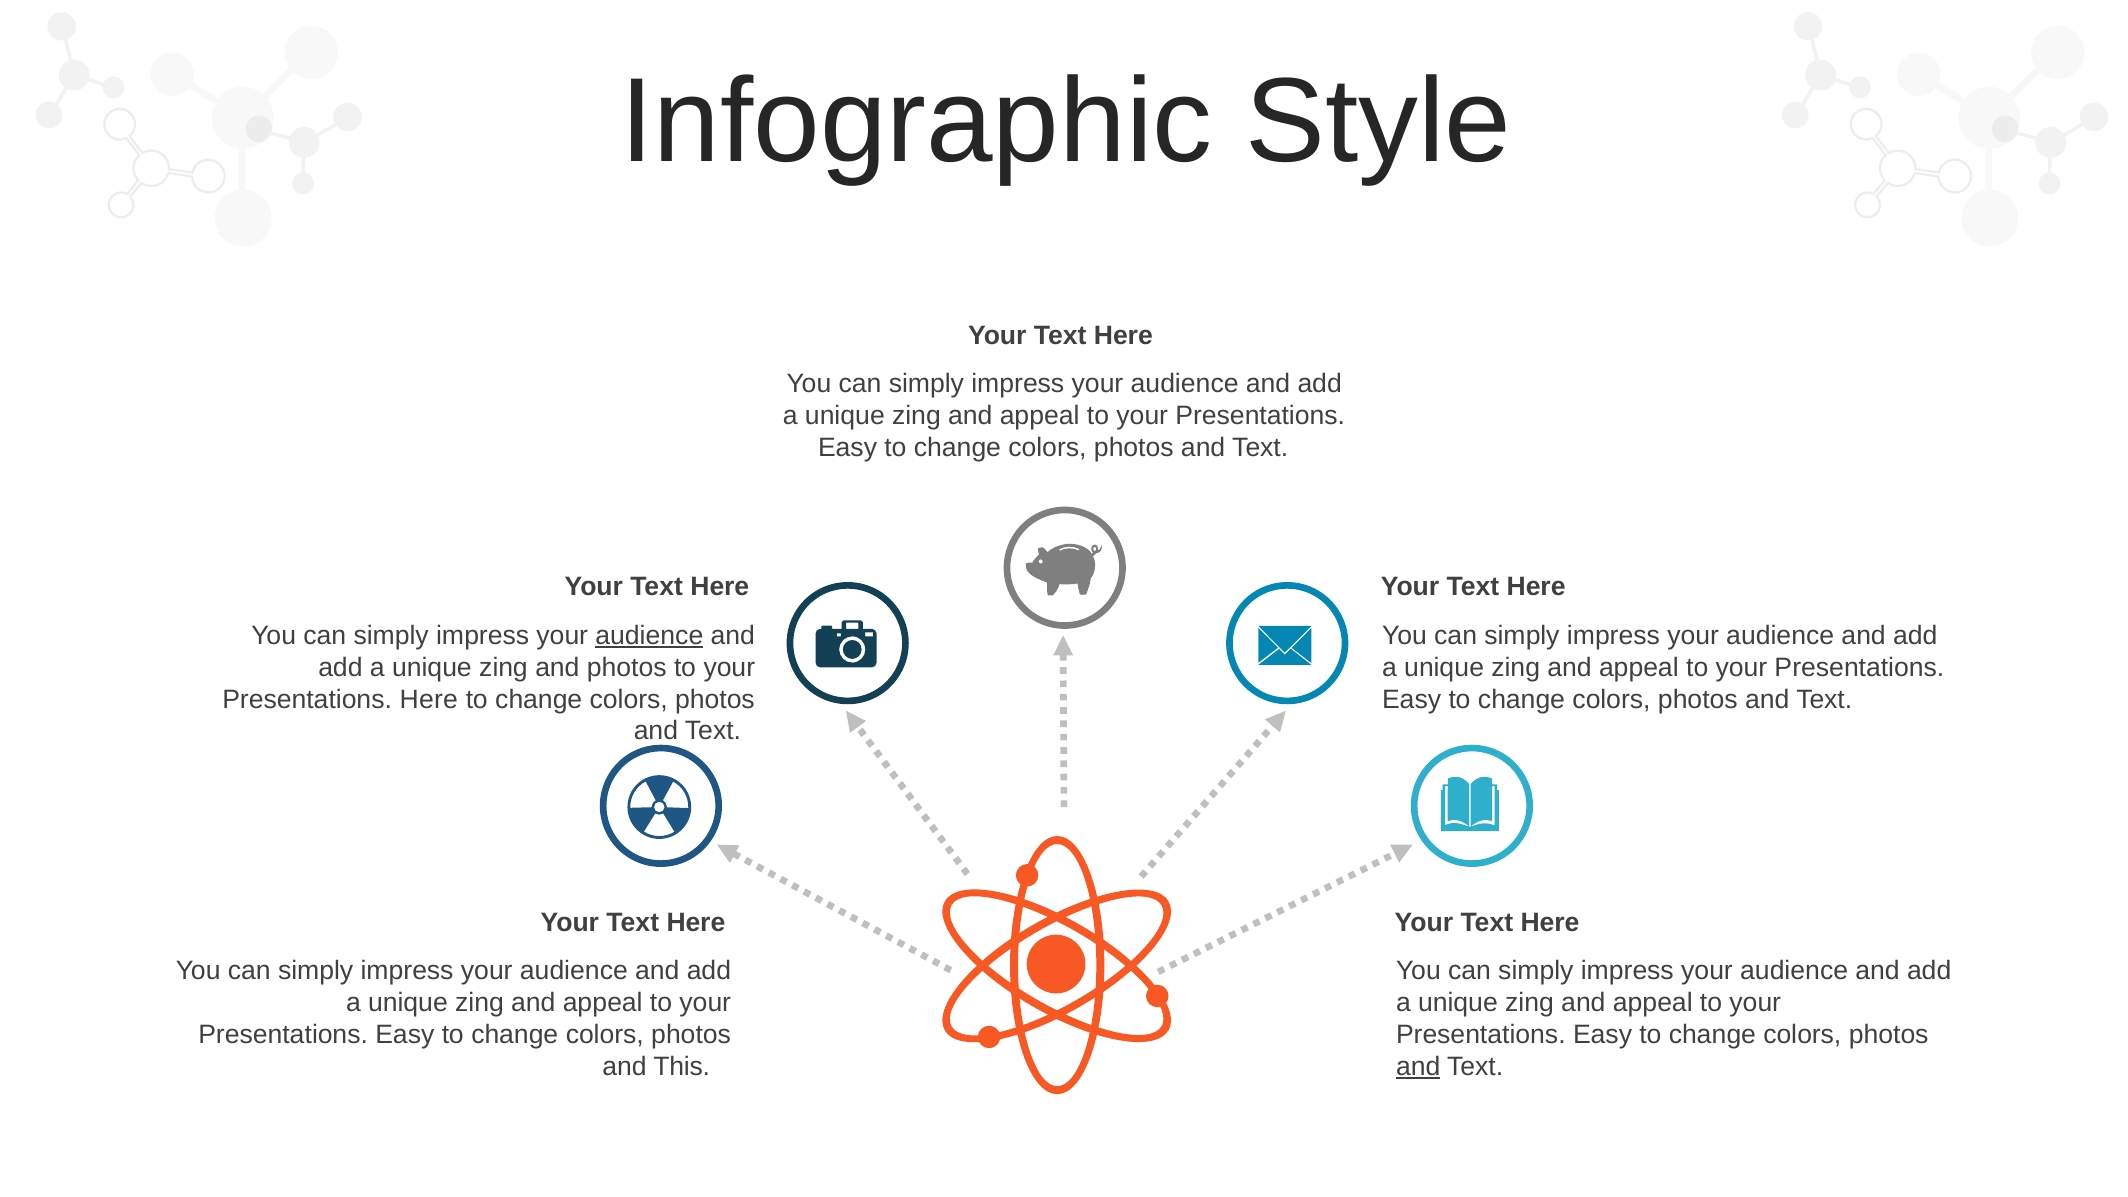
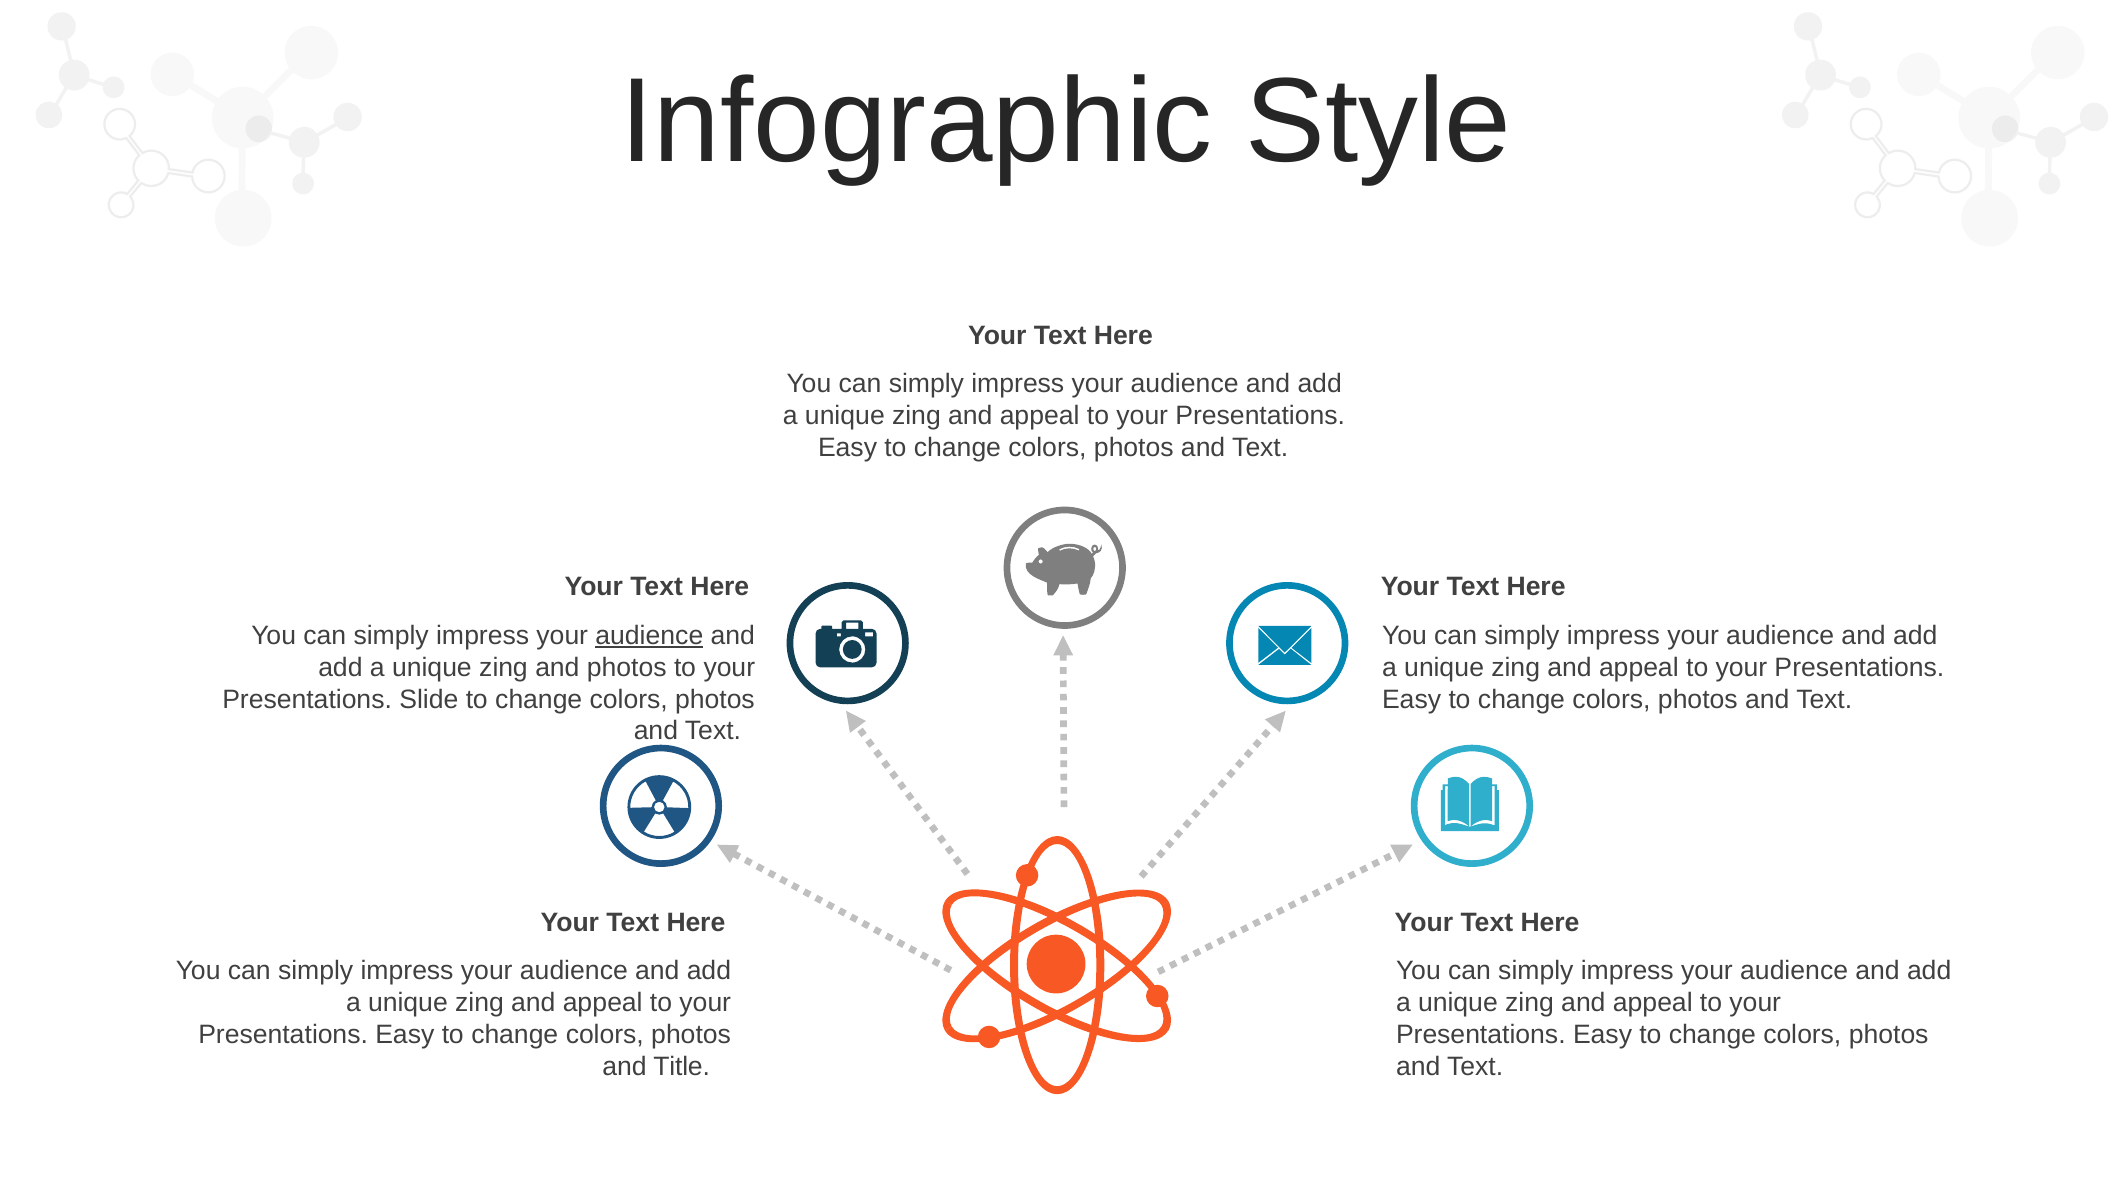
Presentations Here: Here -> Slide
This: This -> Title
and at (1418, 1067) underline: present -> none
